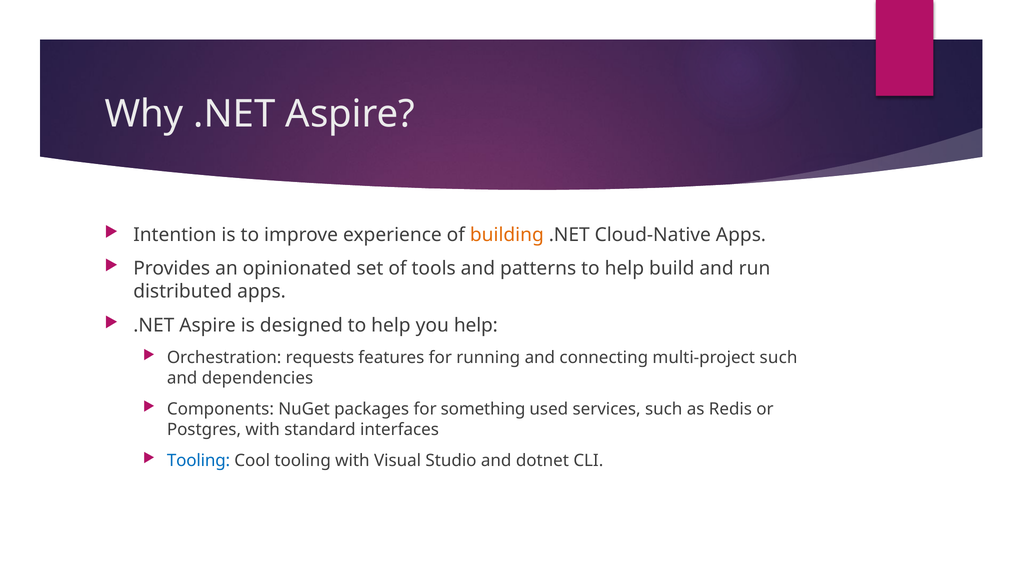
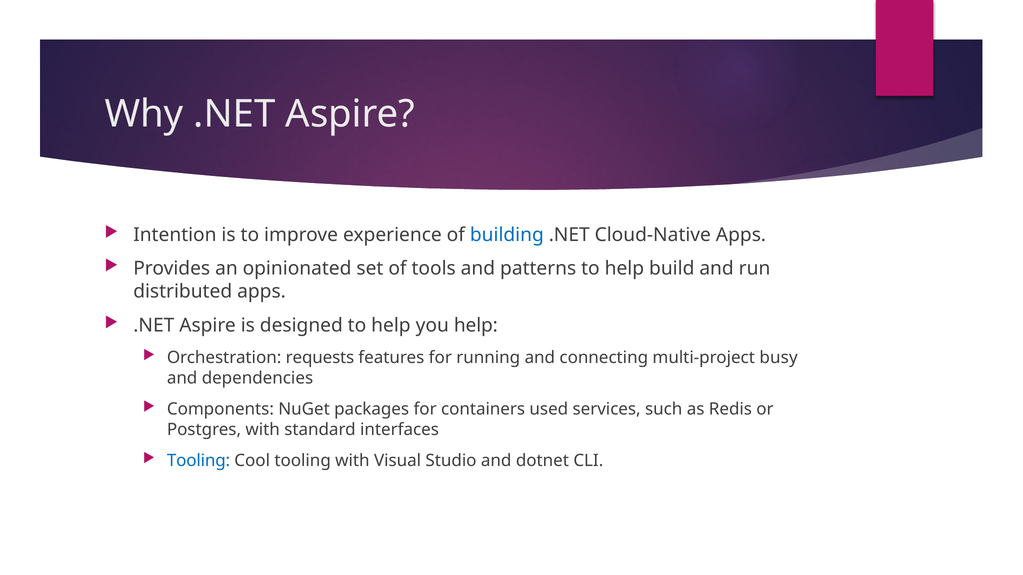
building colour: orange -> blue
multi-project such: such -> busy
something: something -> containers
